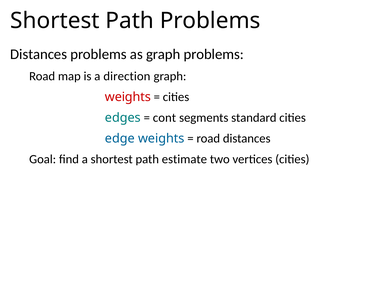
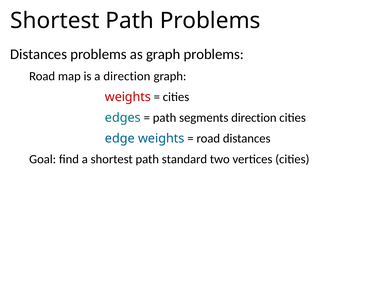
cont at (164, 118): cont -> path
segments standard: standard -> direction
estimate: estimate -> standard
